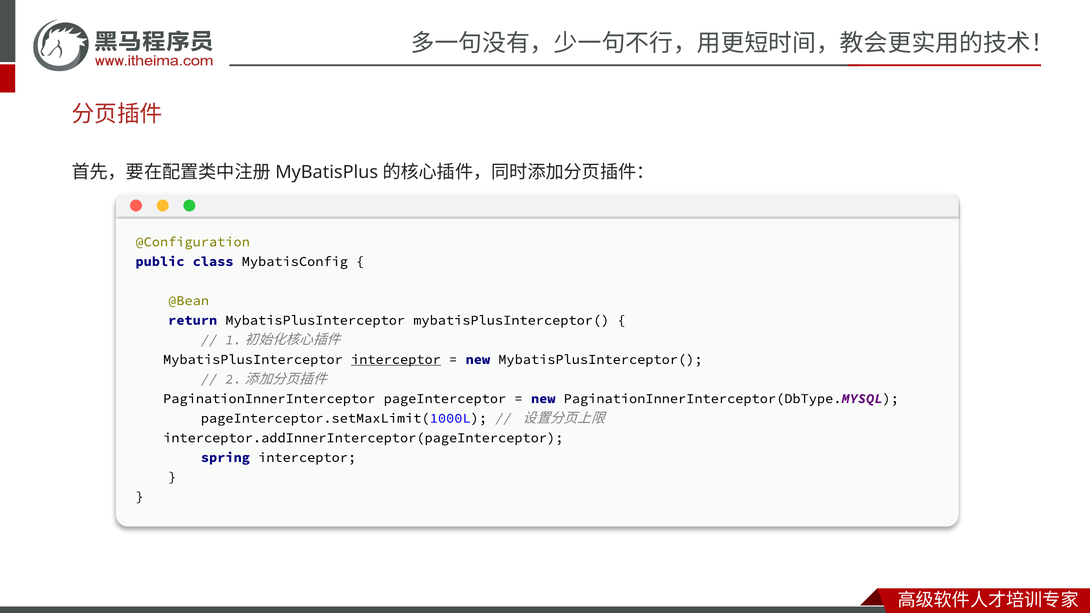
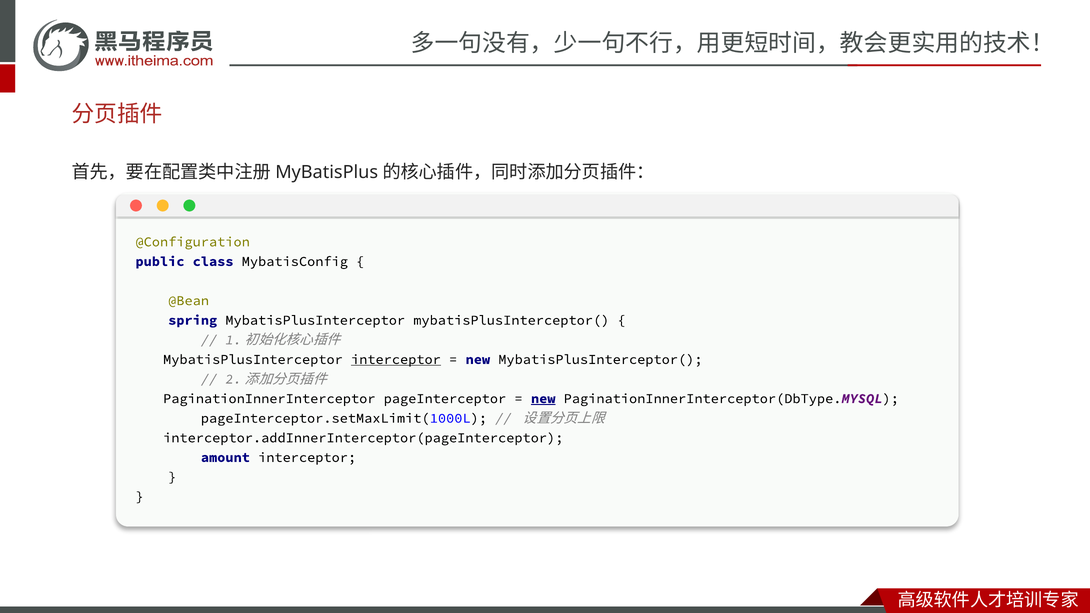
return: return -> spring
new at (543, 399) underline: none -> present
spring: spring -> amount
